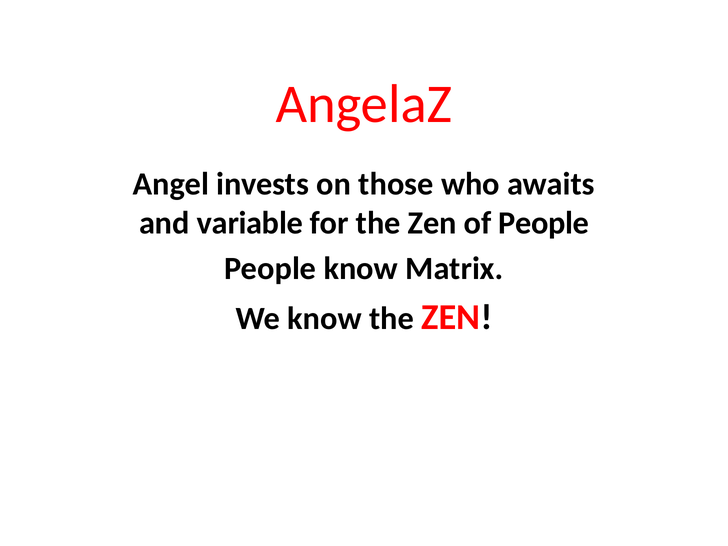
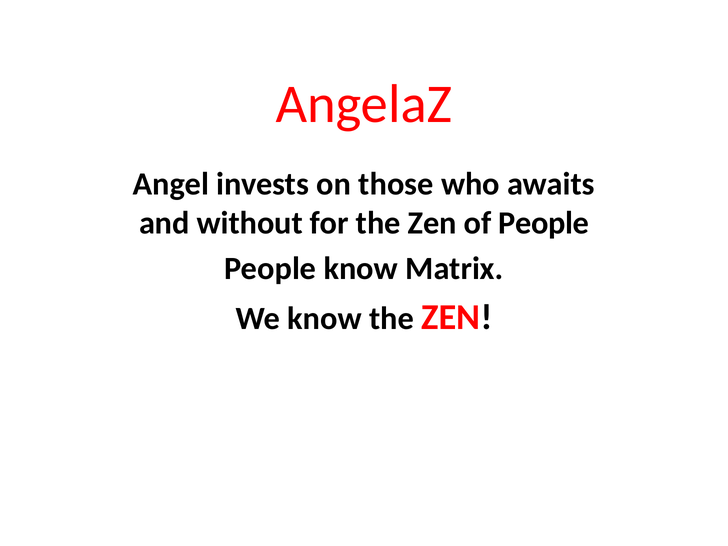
variable: variable -> without
